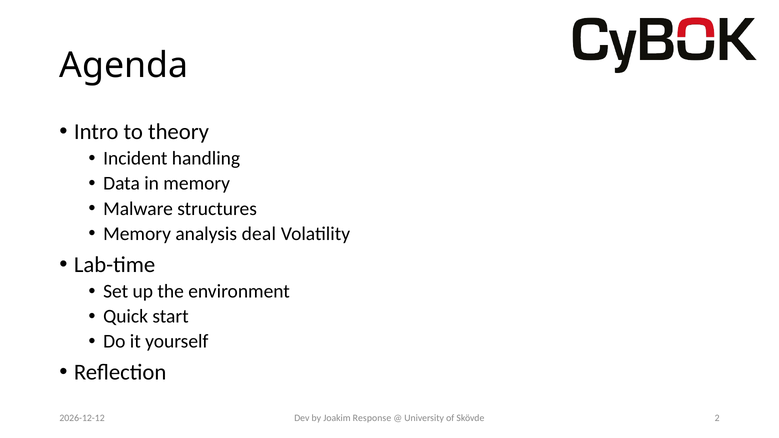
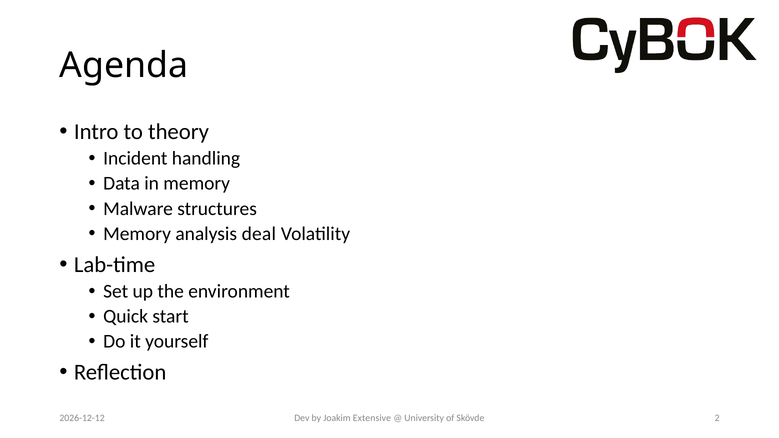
Response: Response -> Extensive
